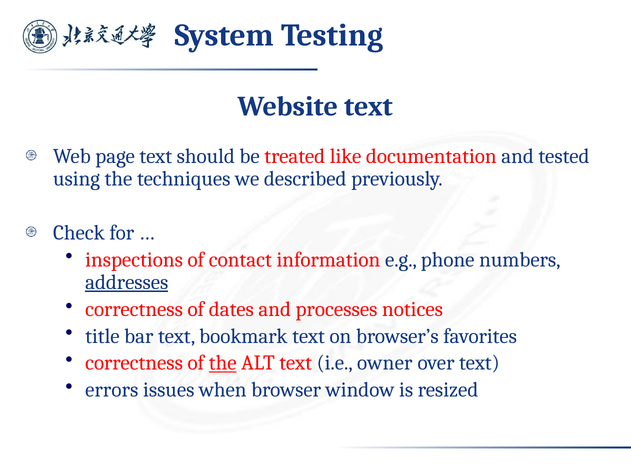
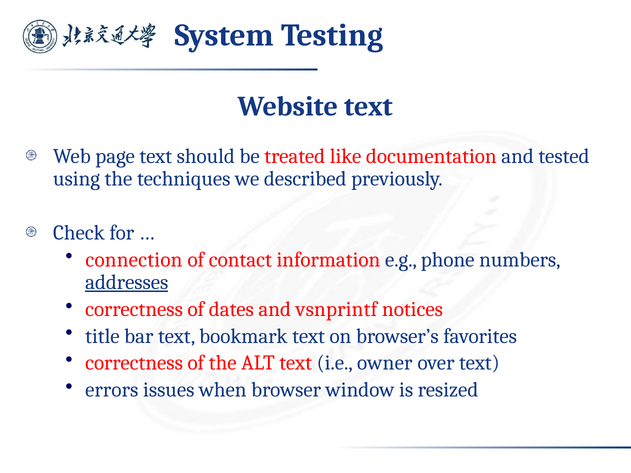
inspections: inspections -> connection
processes: processes -> vsnprintf
the at (223, 363) underline: present -> none
